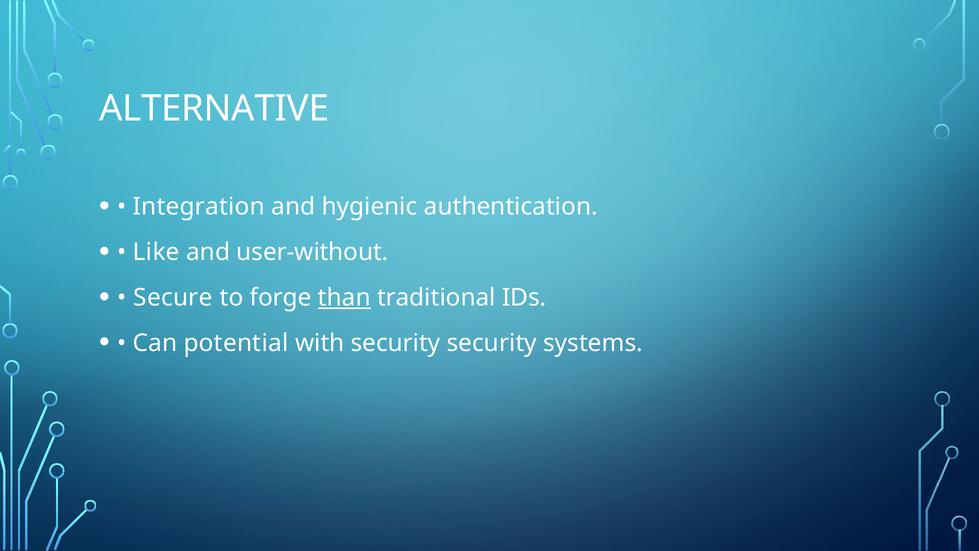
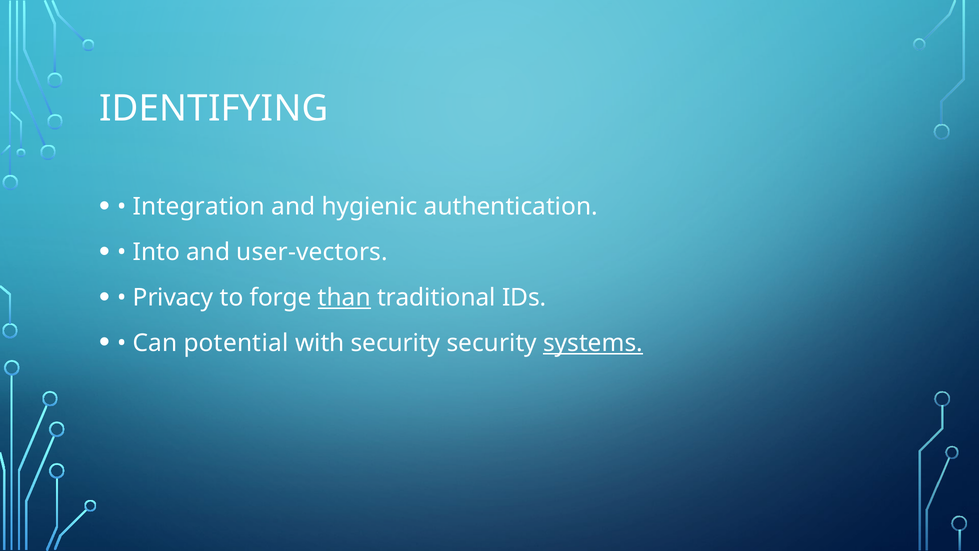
ALTERNATIVE: ALTERNATIVE -> IDENTIFYING
Like: Like -> Into
user-without: user-without -> user-vectors
Secure: Secure -> Privacy
systems underline: none -> present
